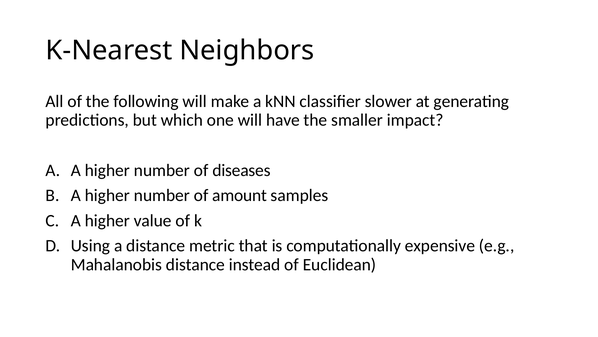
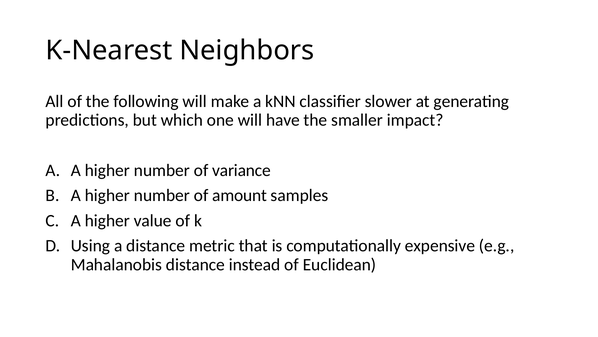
diseases: diseases -> variance
